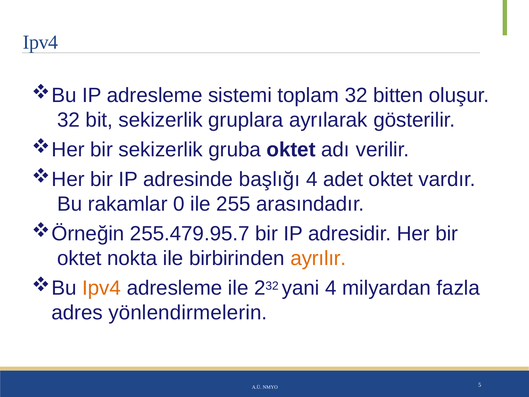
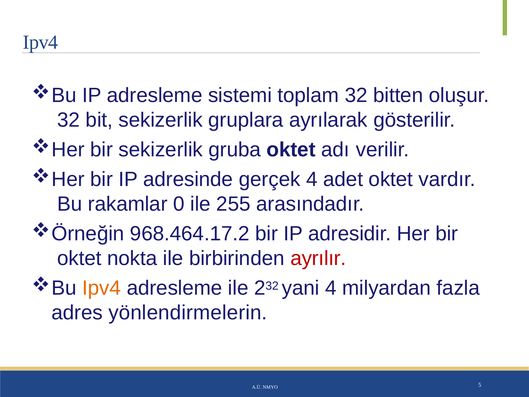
başlığı: başlığı -> gerçek
255.479.95.7: 255.479.95.7 -> 968.464.17.2
ayrılır colour: orange -> red
